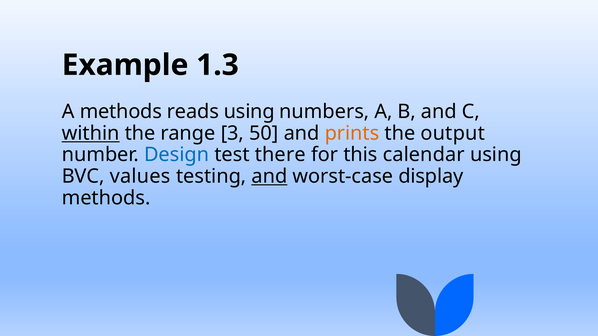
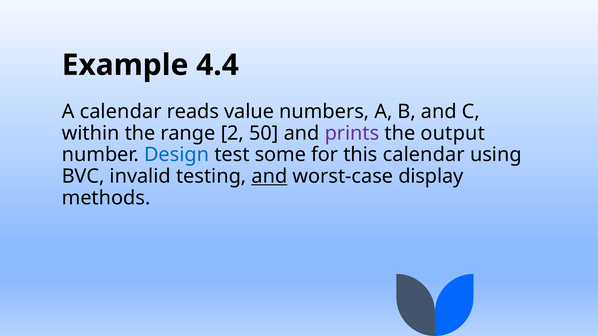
1.3: 1.3 -> 4.4
A methods: methods -> calendar
reads using: using -> value
within underline: present -> none
3: 3 -> 2
prints colour: orange -> purple
there: there -> some
values: values -> invalid
